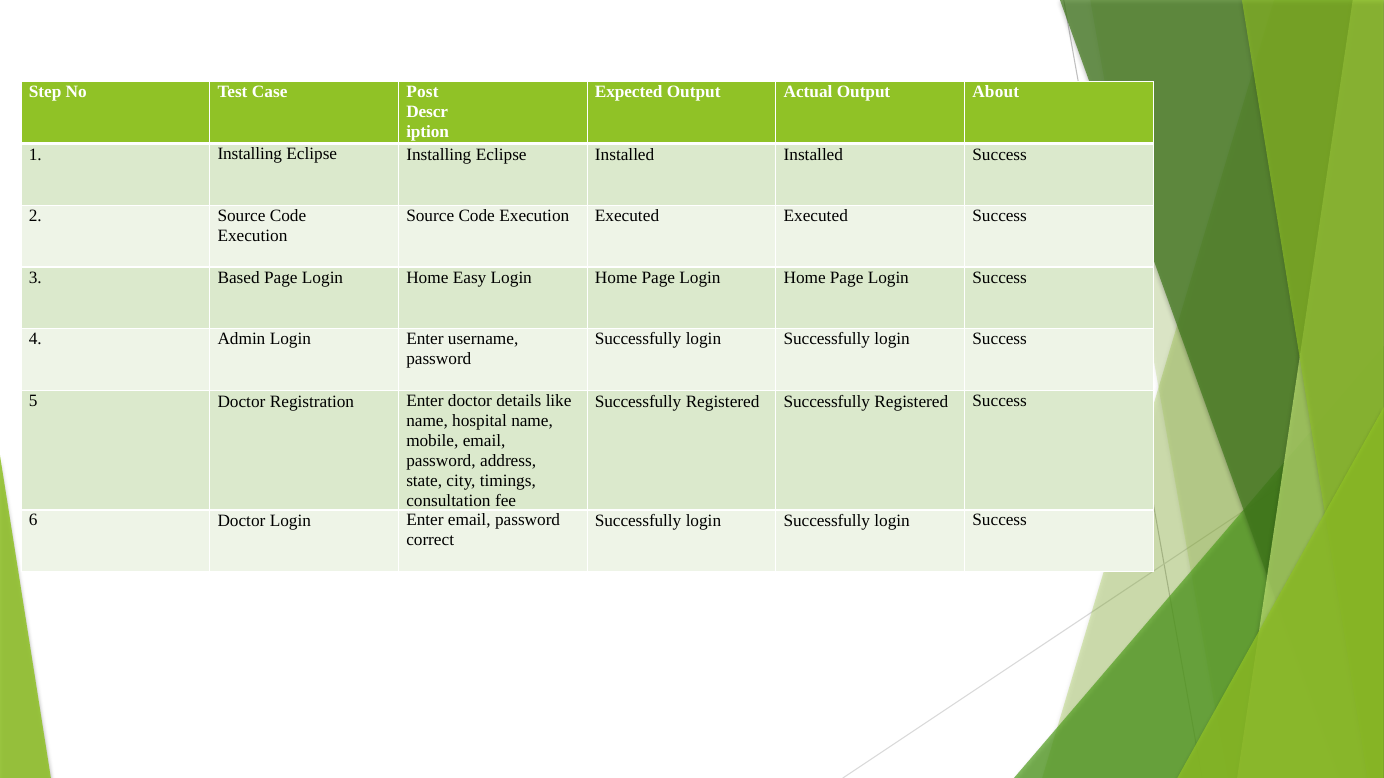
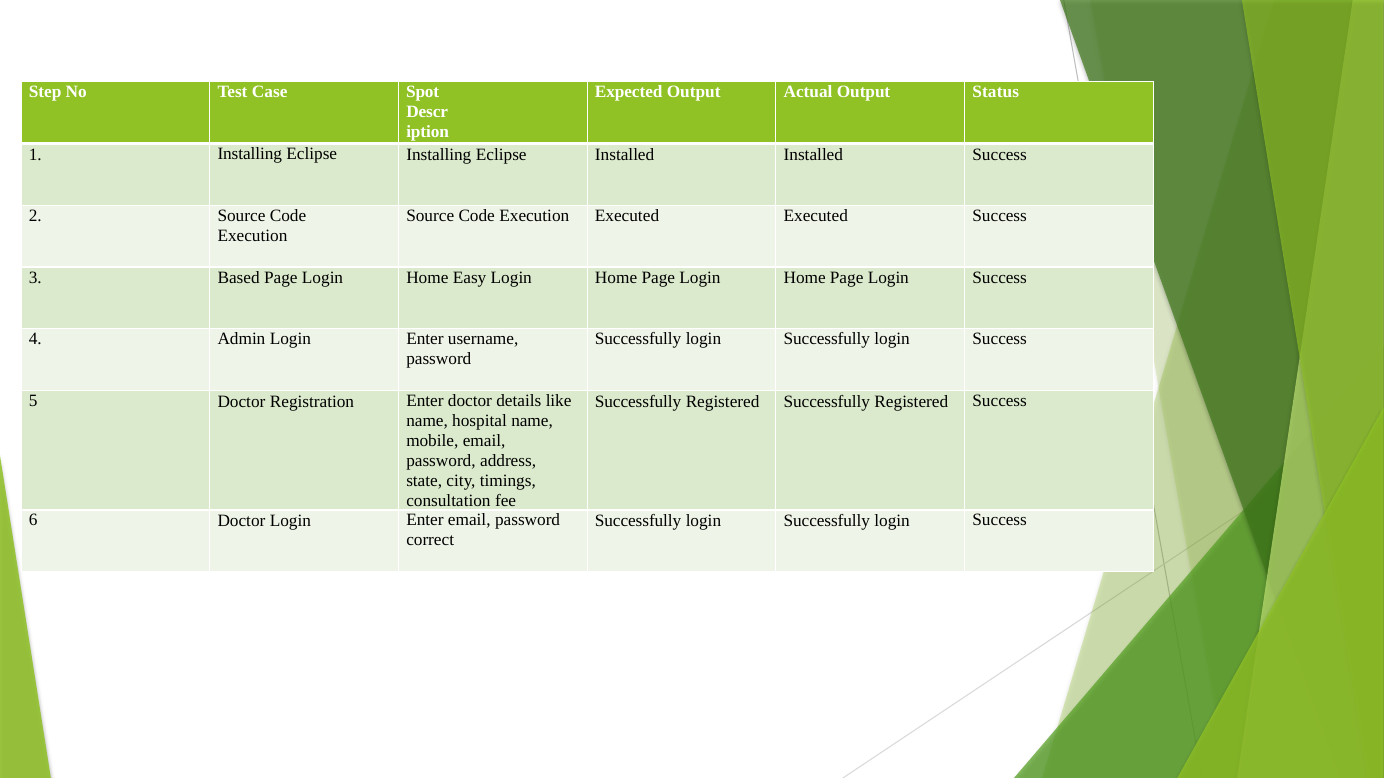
Post: Post -> Spot
About: About -> Status
